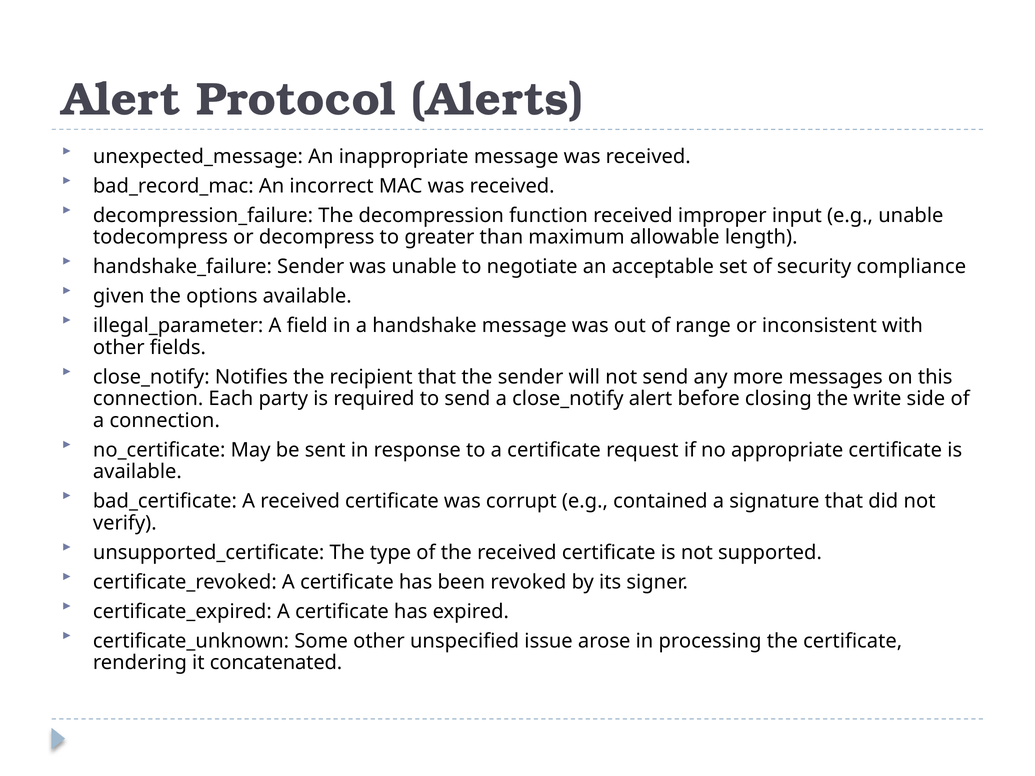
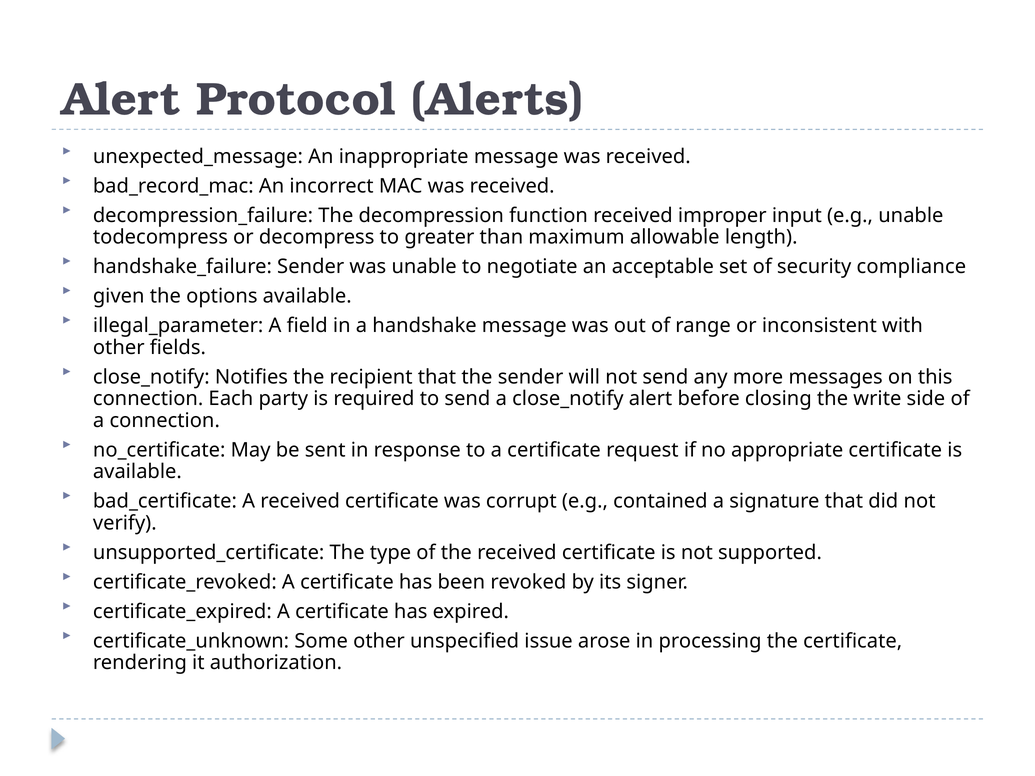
concatenated: concatenated -> authorization
